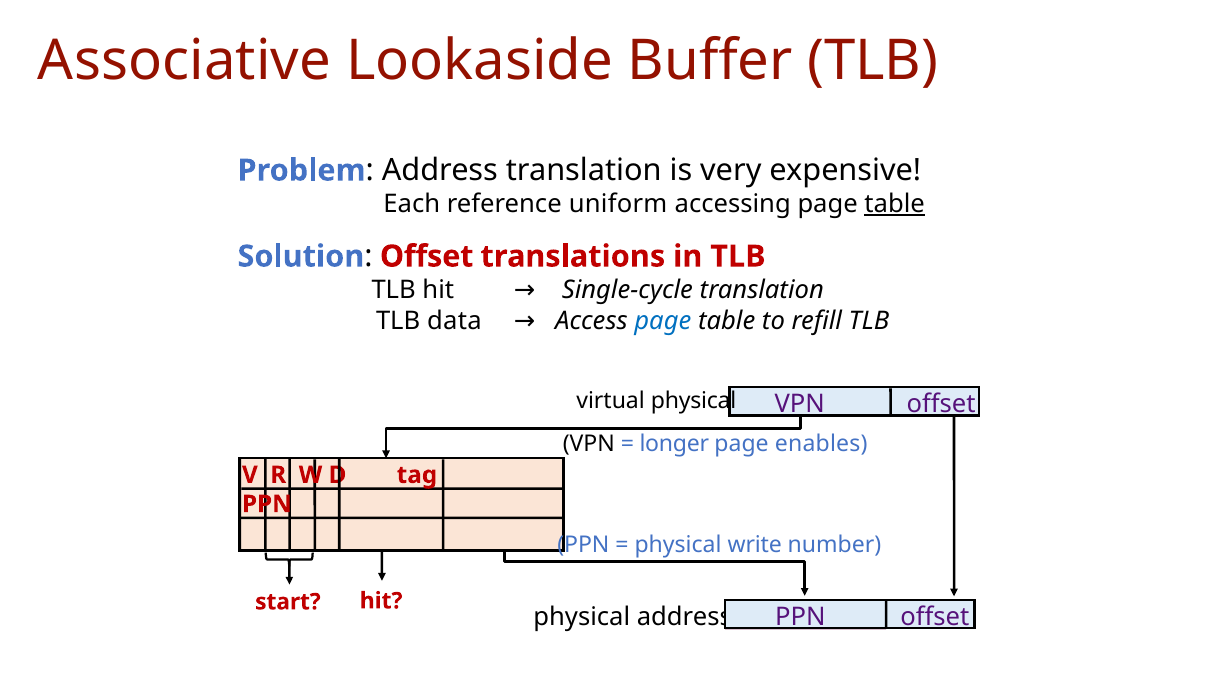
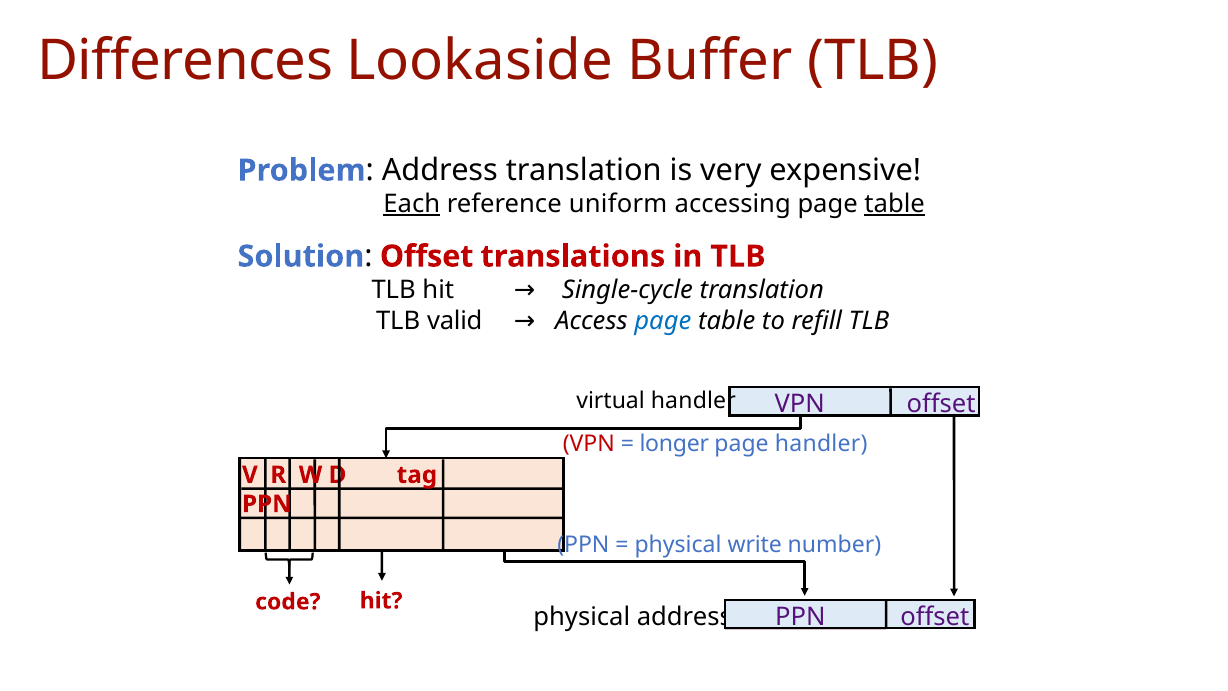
Associative: Associative -> Differences
Each underline: none -> present
data: data -> valid
virtual physical: physical -> handler
VPN at (589, 444) colour: black -> red
page enables: enables -> handler
start: start -> code
